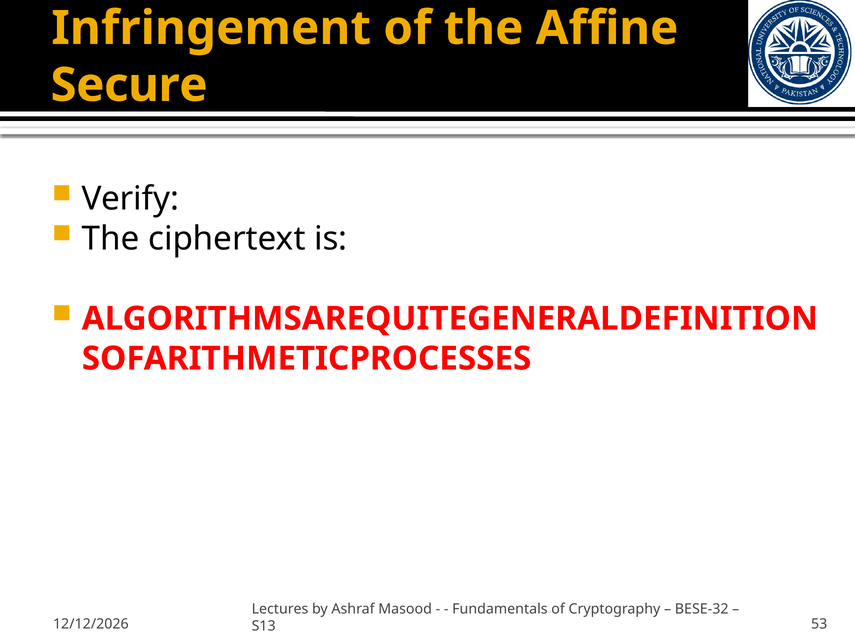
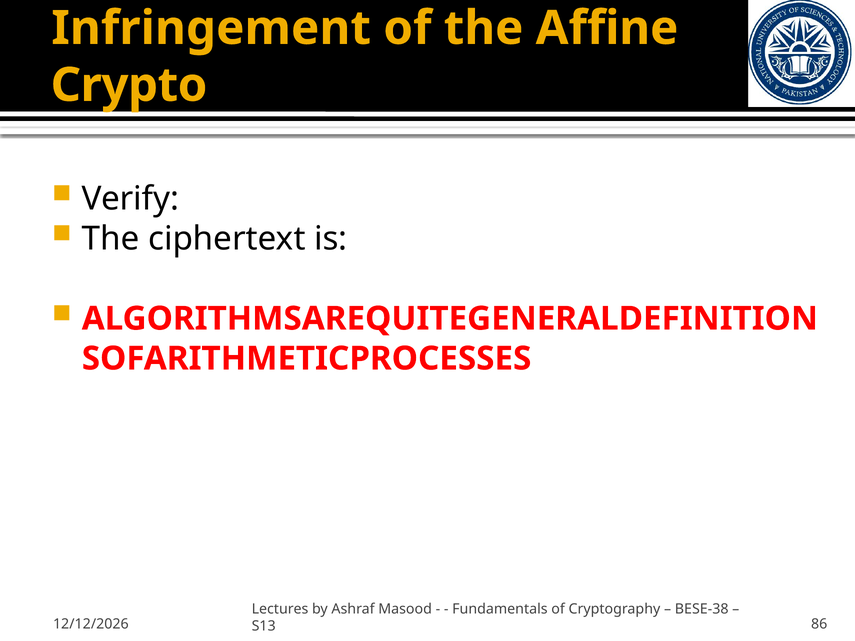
Secure: Secure -> Crypto
BESE-32: BESE-32 -> BESE-38
53: 53 -> 86
